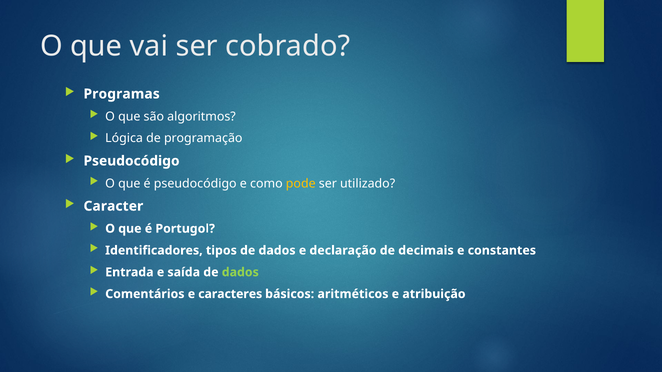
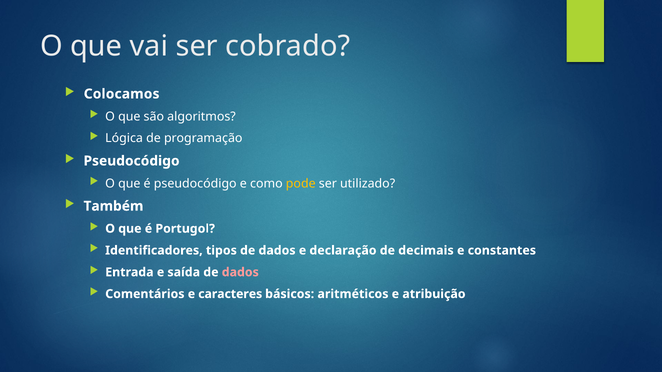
Programas: Programas -> Colocamos
Caracter: Caracter -> Também
dados at (240, 272) colour: light green -> pink
